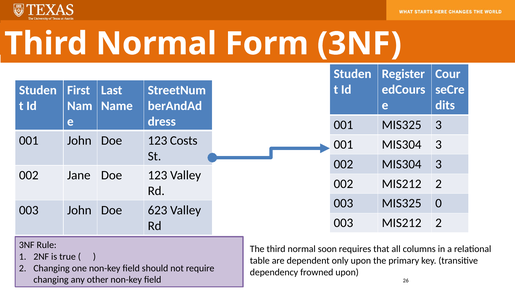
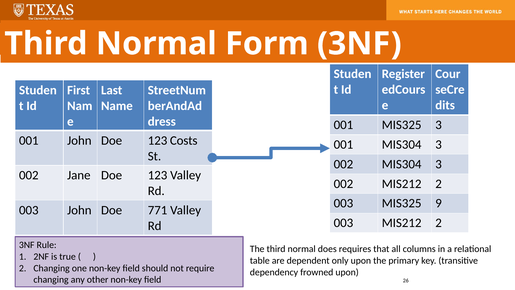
0: 0 -> 9
623: 623 -> 771
soon: soon -> does
